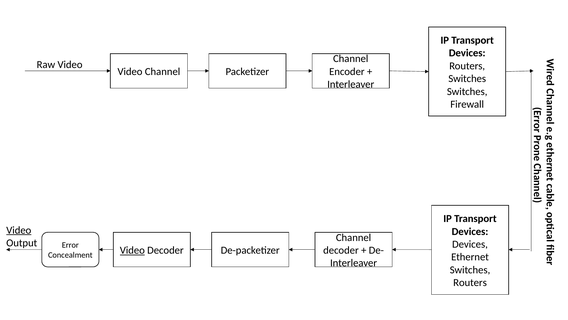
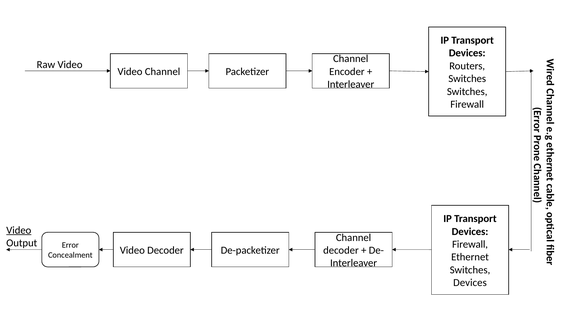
Devices at (470, 244): Devices -> Firewall
Video at (132, 250) underline: present -> none
Routers at (470, 282): Routers -> Devices
